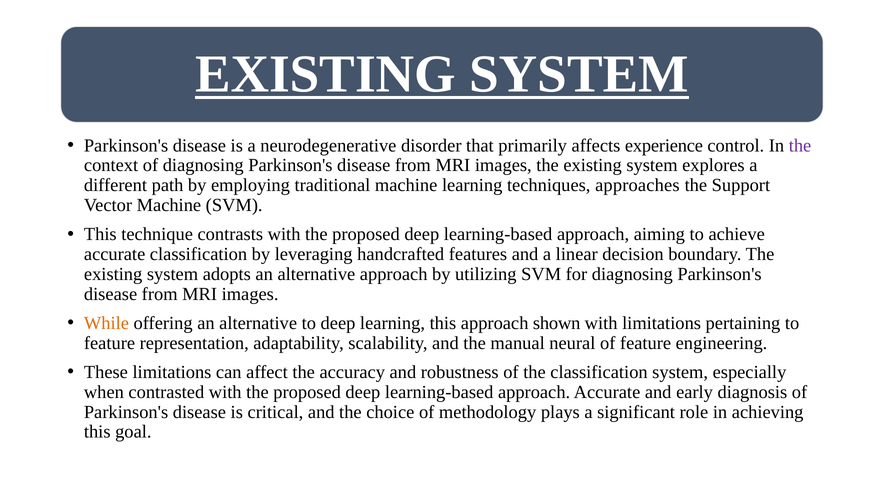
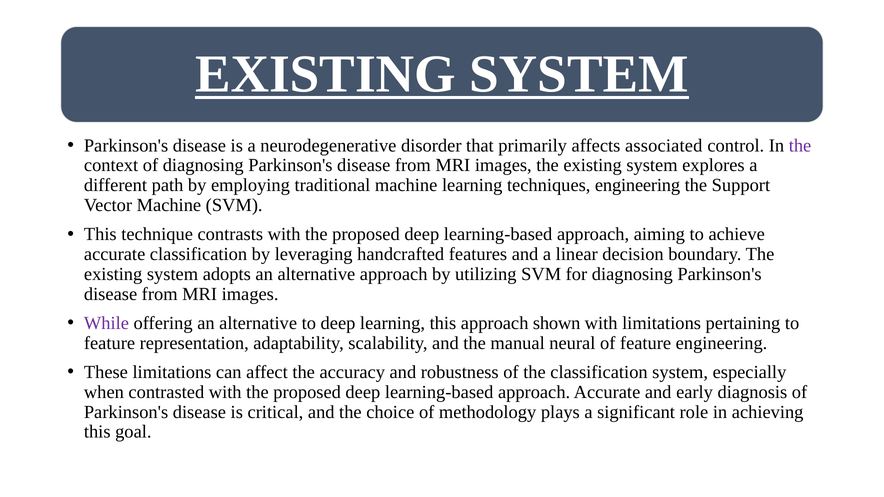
experience: experience -> associated
techniques approaches: approaches -> engineering
While colour: orange -> purple
